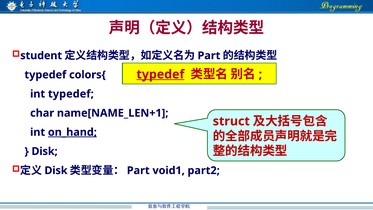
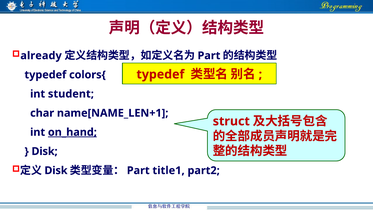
student: student -> already
typedef at (160, 74) underline: present -> none
int typedef: typedef -> student
void1: void1 -> title1
